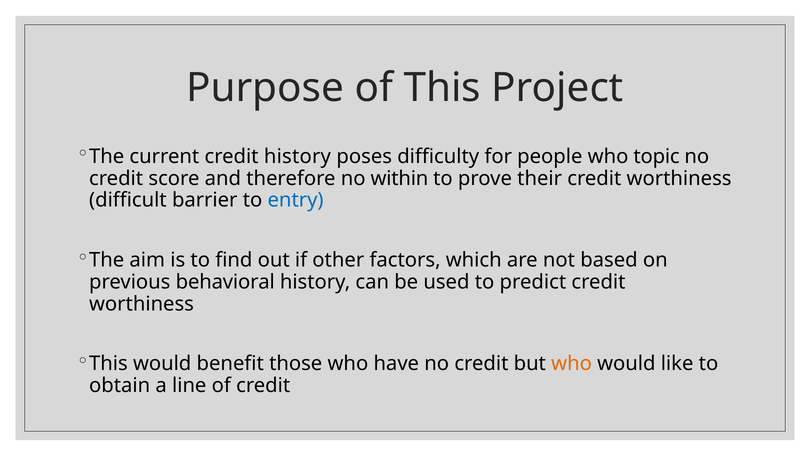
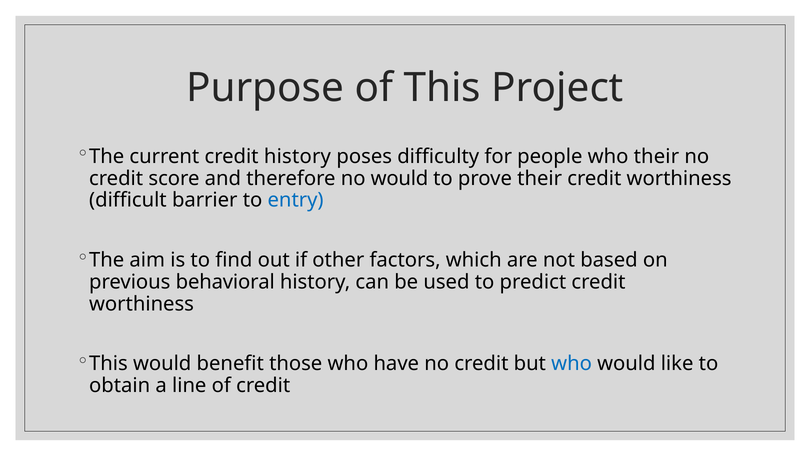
who topic: topic -> their
no within: within -> would
who at (572, 363) colour: orange -> blue
